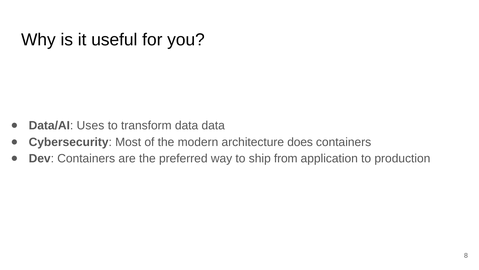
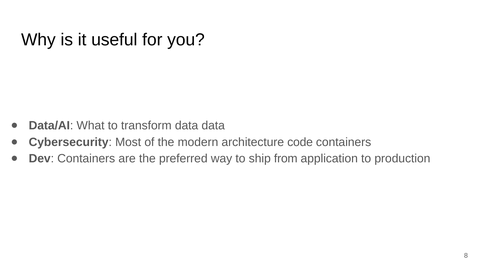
Uses: Uses -> What
does: does -> code
